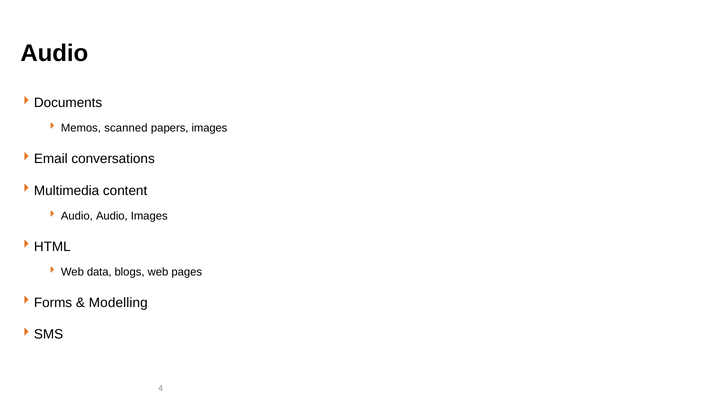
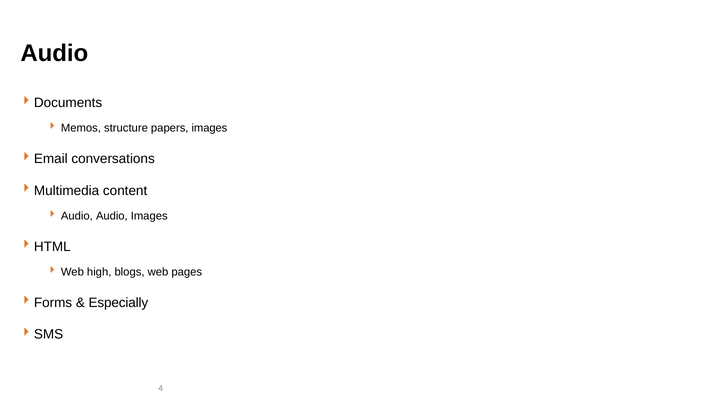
scanned: scanned -> structure
data: data -> high
Modelling: Modelling -> Especially
